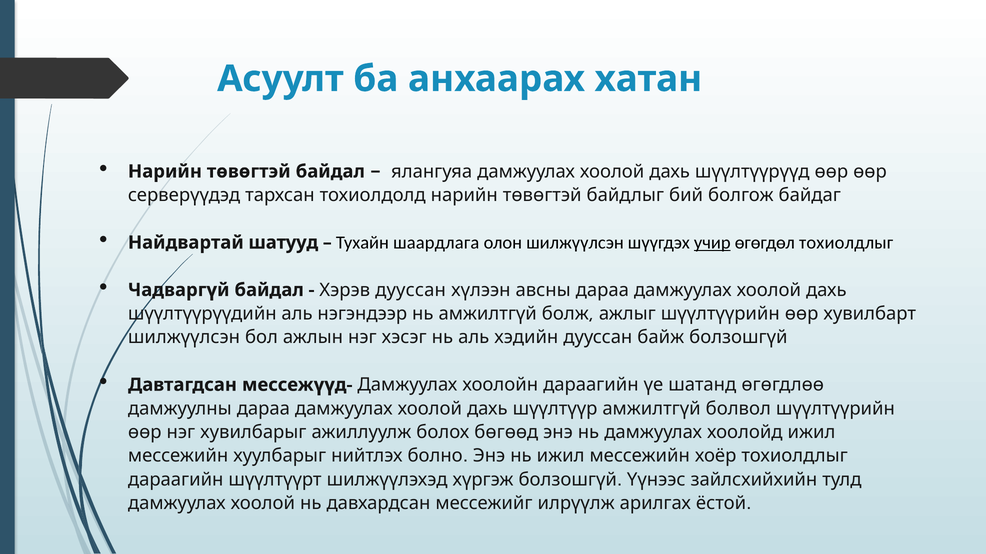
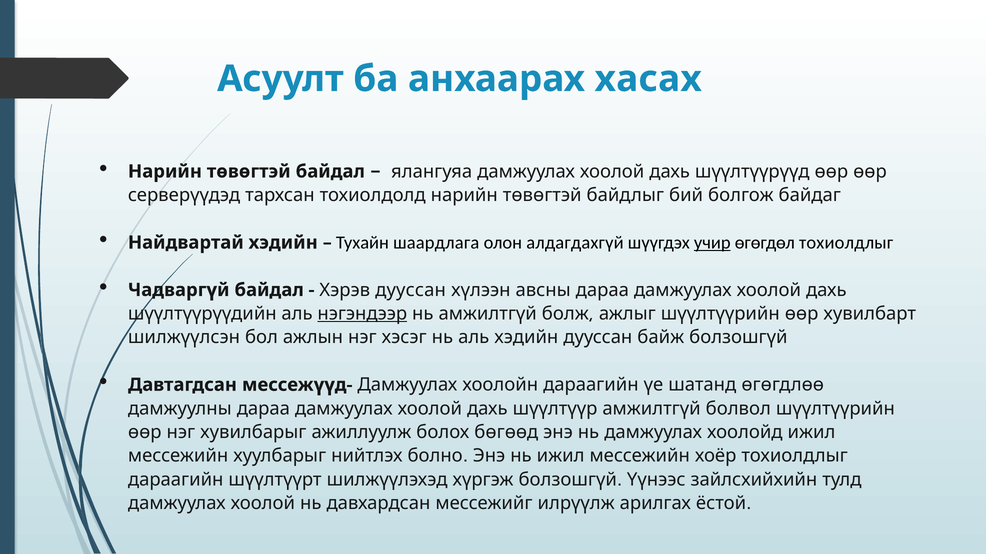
хатан: хатан -> хасах
Найдвартай шатууд: шатууд -> хэдийн
олон шилжүүлсэн: шилжүүлсэн -> алдагдахгүй
нэгэндээр underline: none -> present
